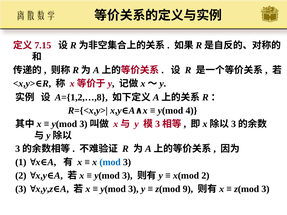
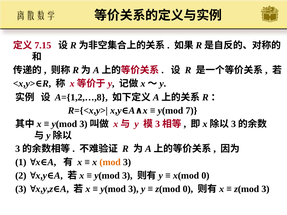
4: 4 -> 7
mod colour: blue -> orange
x(mod 2: 2 -> 0
z(mod 9: 9 -> 0
